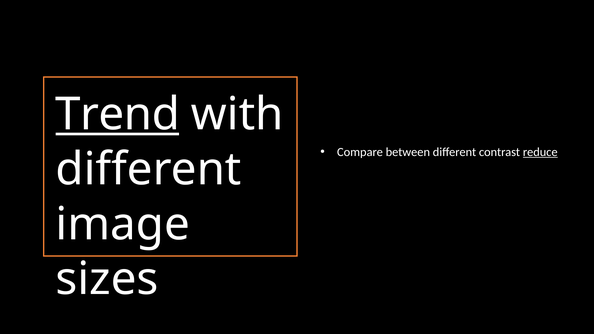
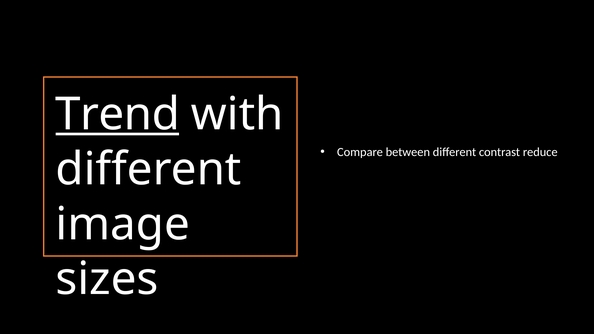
reduce underline: present -> none
